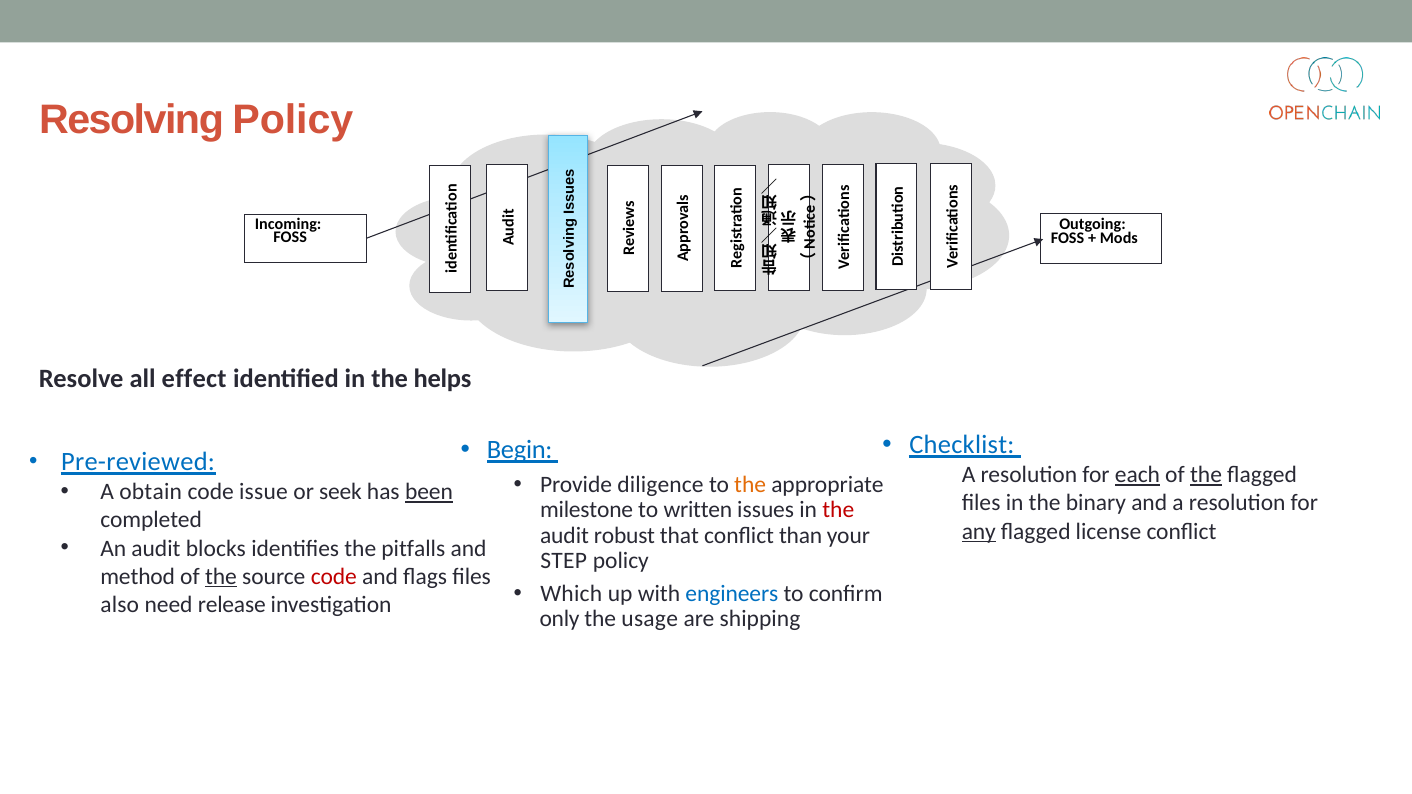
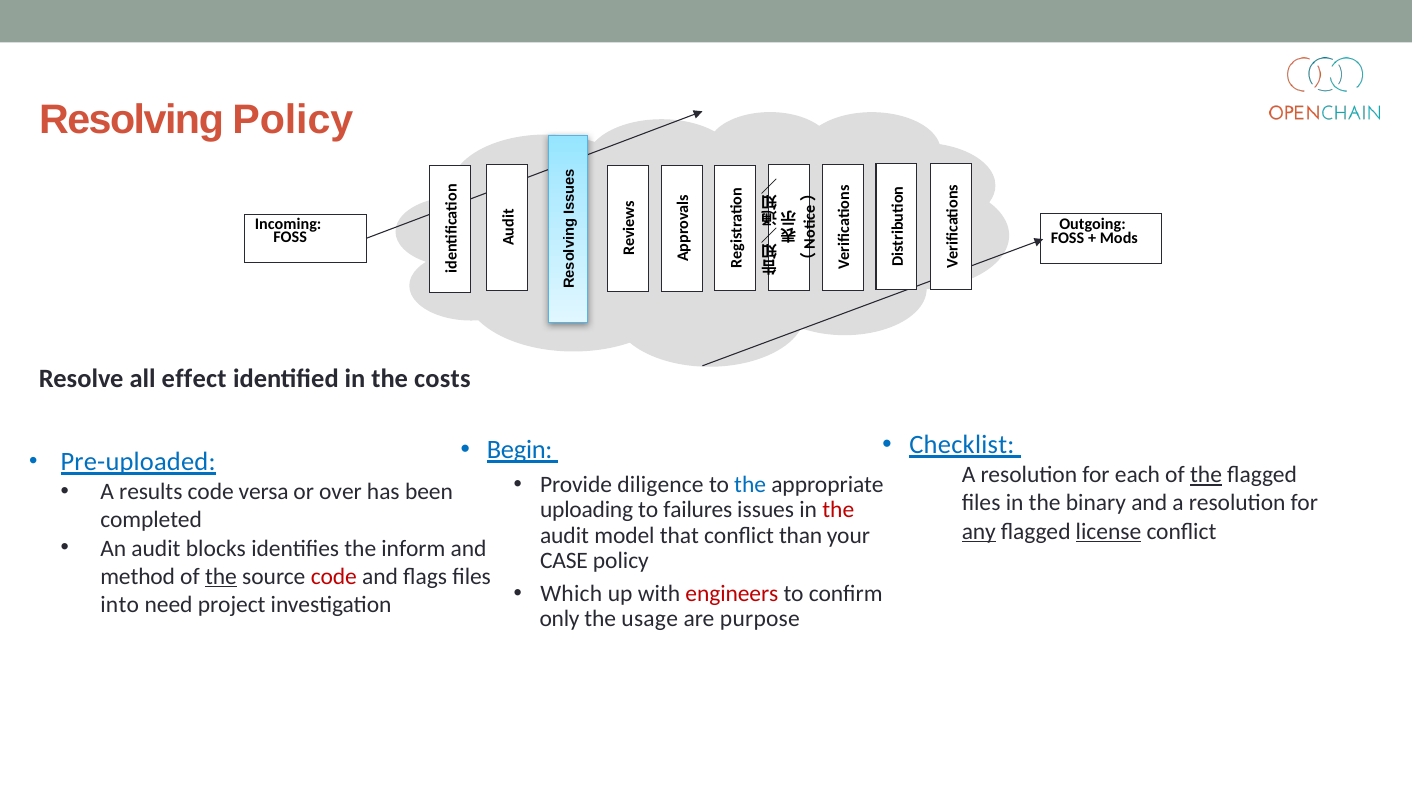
helps: helps -> costs
Pre-reviewed: Pre-reviewed -> Pre-uploaded
each underline: present -> none
the at (750, 485) colour: orange -> blue
obtain: obtain -> results
issue: issue -> versa
seek: seek -> over
been underline: present -> none
milestone: milestone -> uploading
written: written -> failures
license underline: none -> present
robust: robust -> model
pitfalls: pitfalls -> inform
STEP: STEP -> CASE
engineers colour: blue -> red
also: also -> into
release: release -> project
shipping: shipping -> purpose
